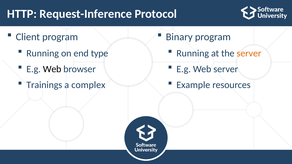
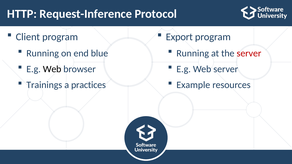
Binary: Binary -> Export
type: type -> blue
server at (249, 53) colour: orange -> red
complex: complex -> practices
